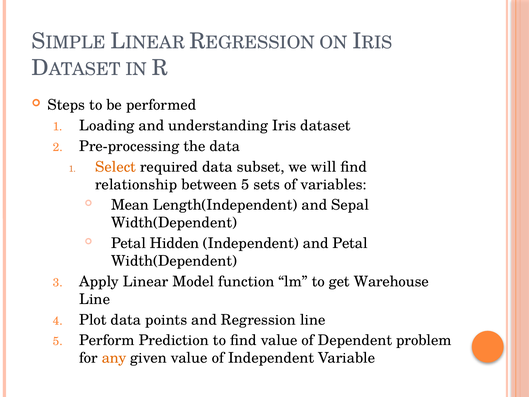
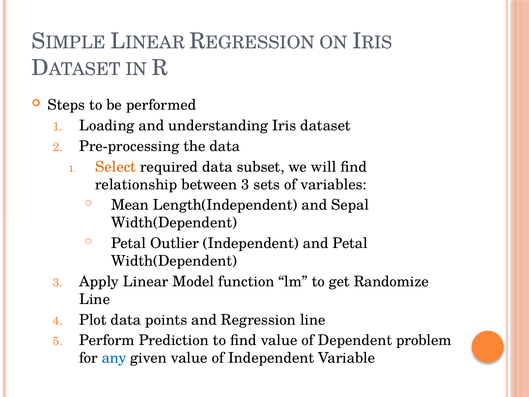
between 5: 5 -> 3
Hidden: Hidden -> Outlier
Warehouse: Warehouse -> Randomize
any colour: orange -> blue
